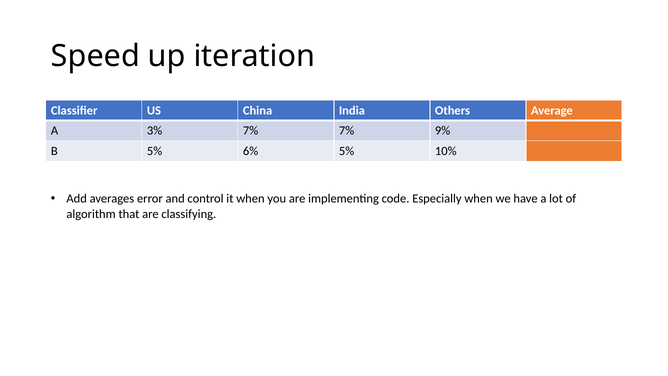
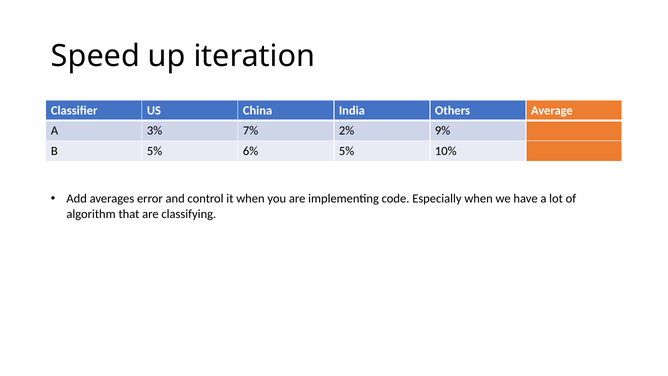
7% 7%: 7% -> 2%
